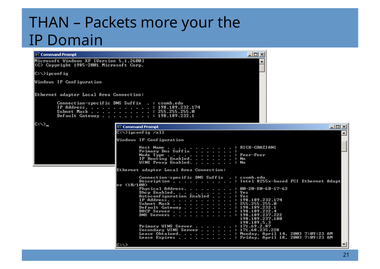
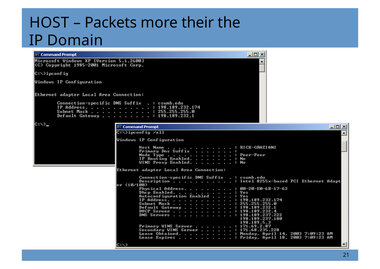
THAN: THAN -> HOST
your: your -> their
